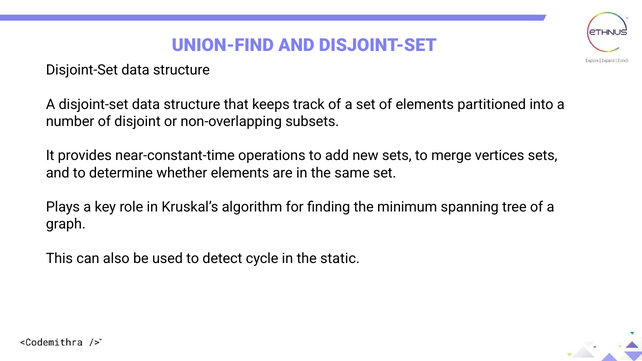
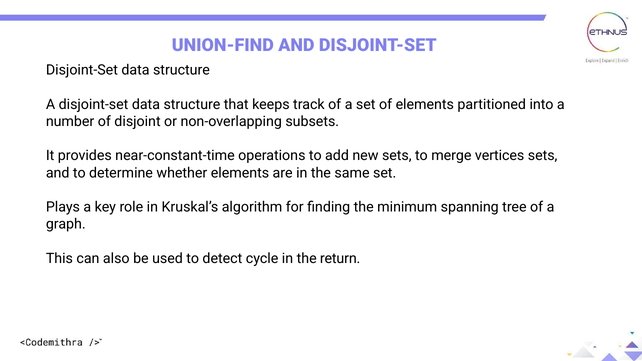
static: static -> return
